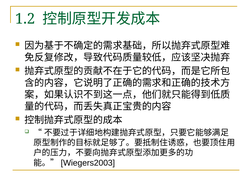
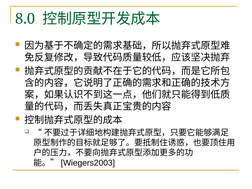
1.2: 1.2 -> 8.0
